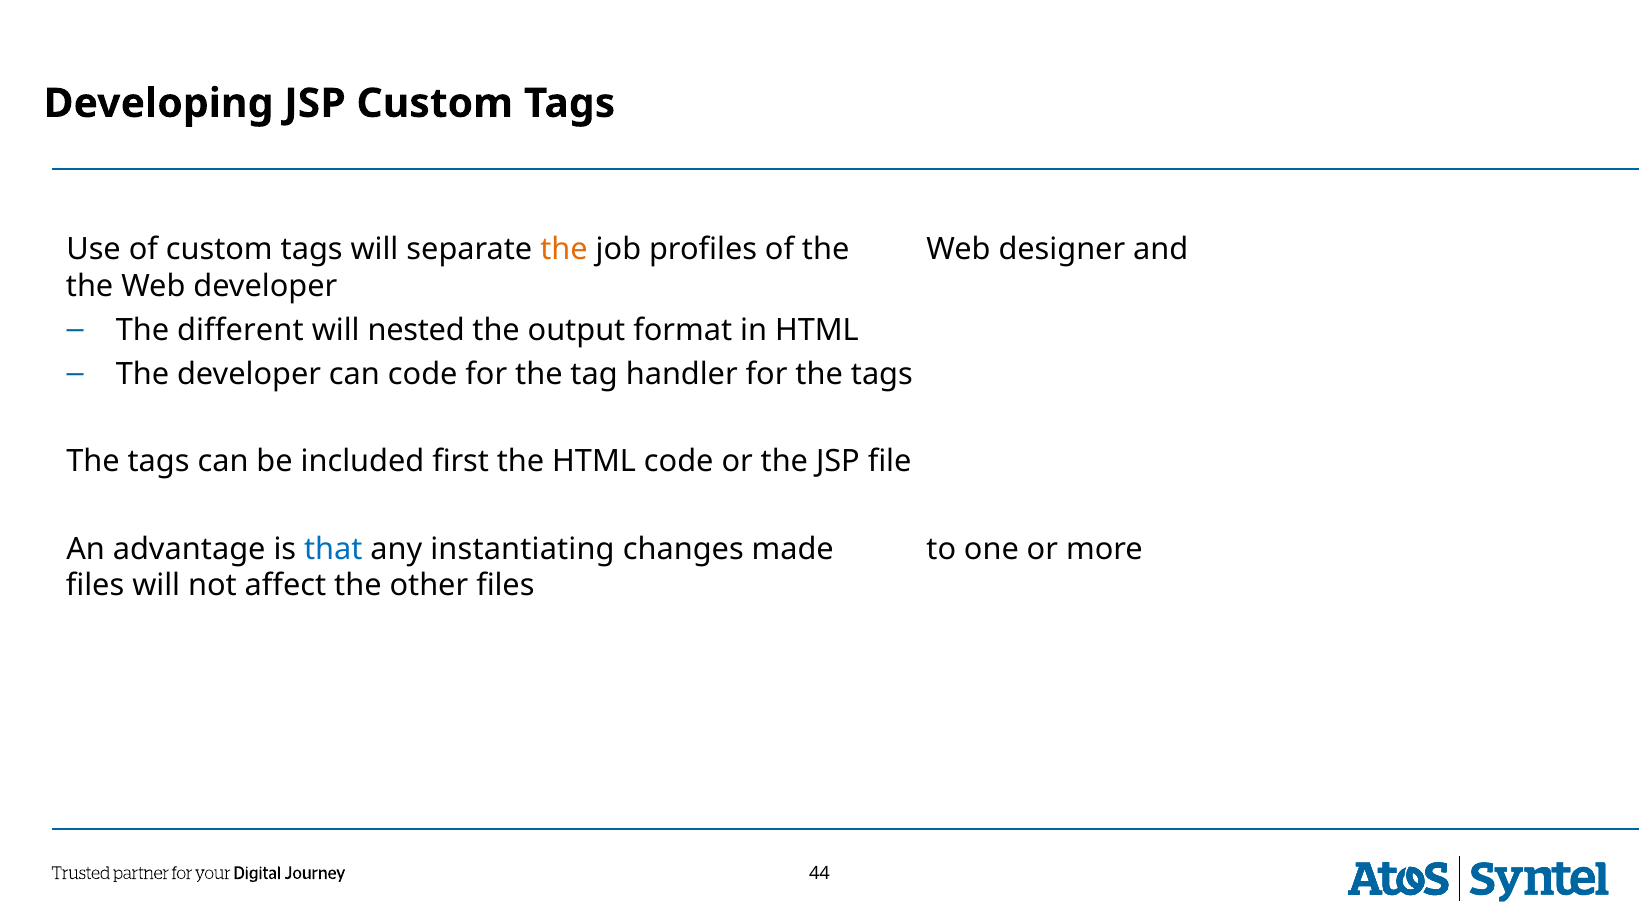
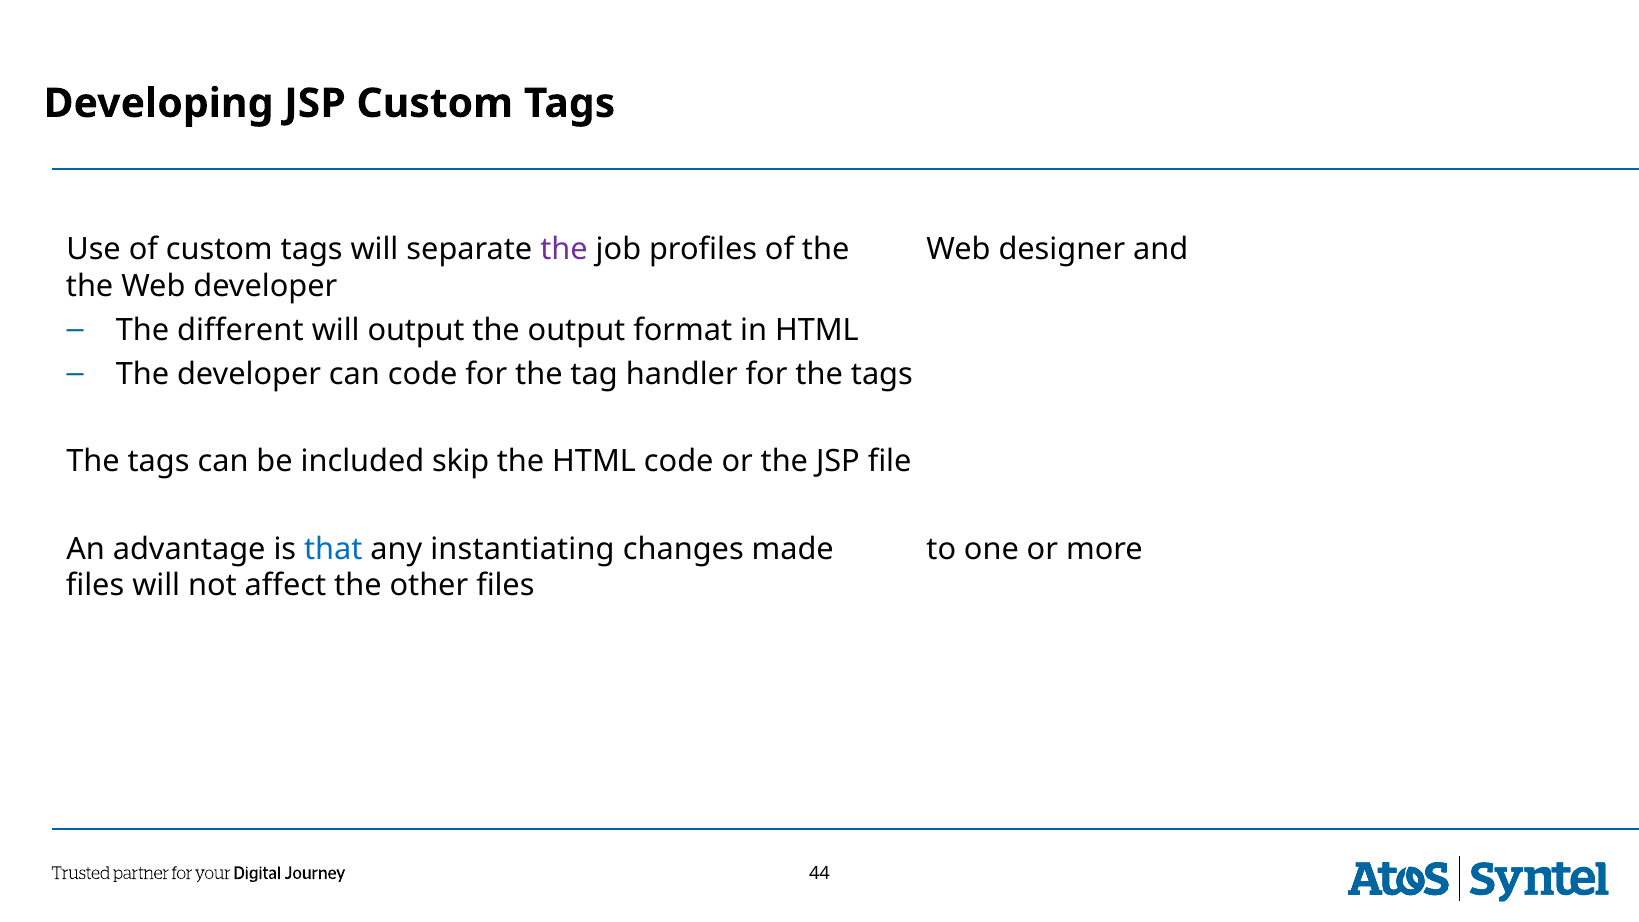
the at (564, 250) colour: orange -> purple
will nested: nested -> output
first: first -> skip
